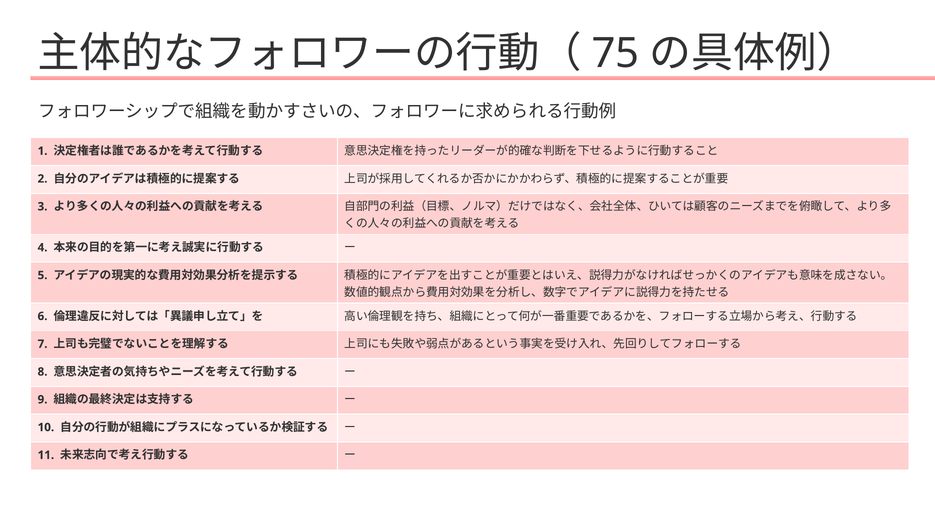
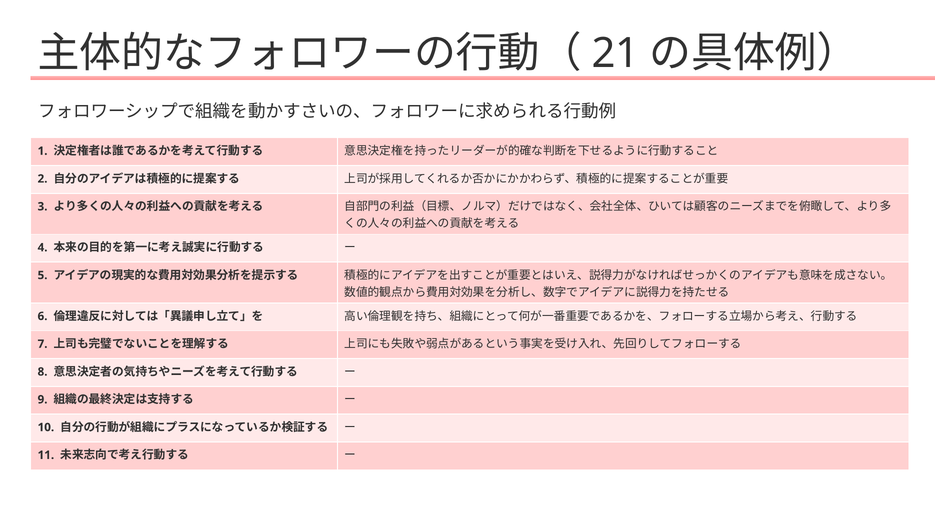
75: 75 -> 21
